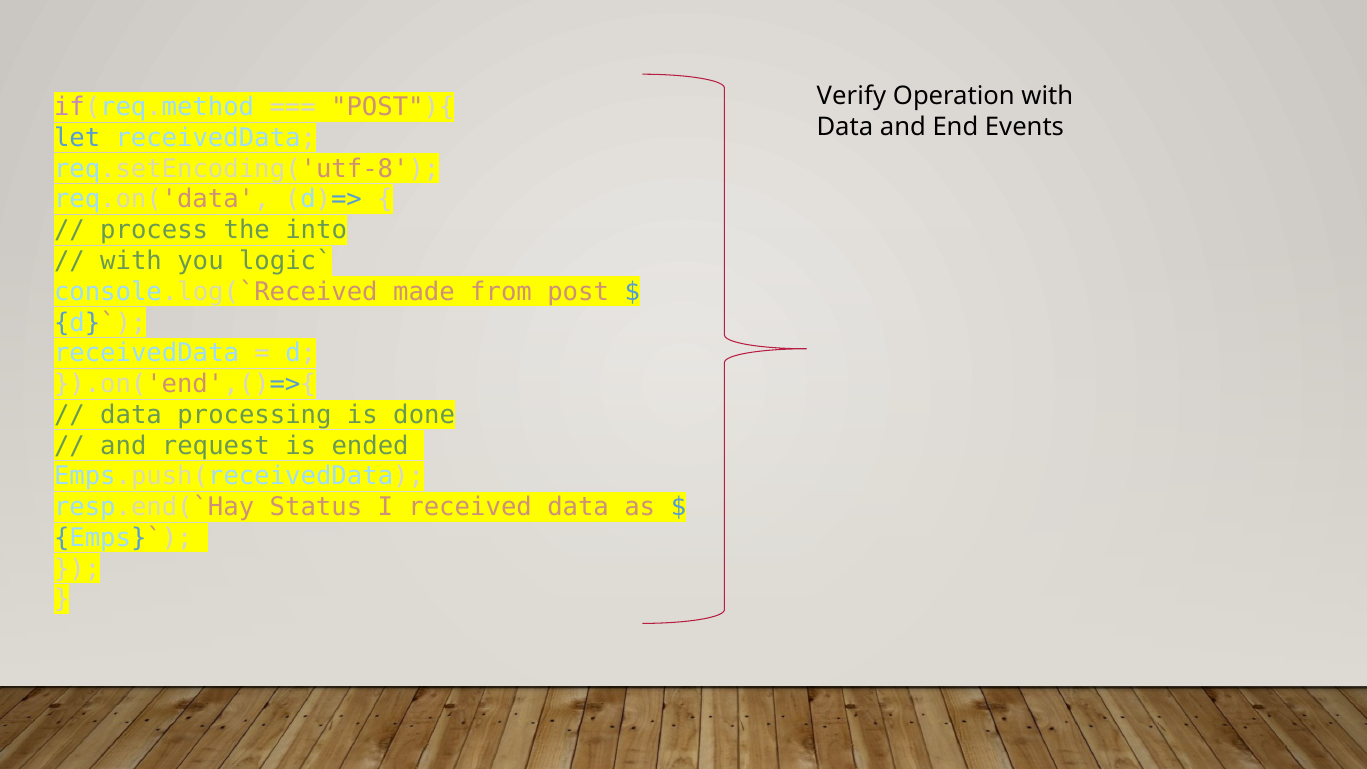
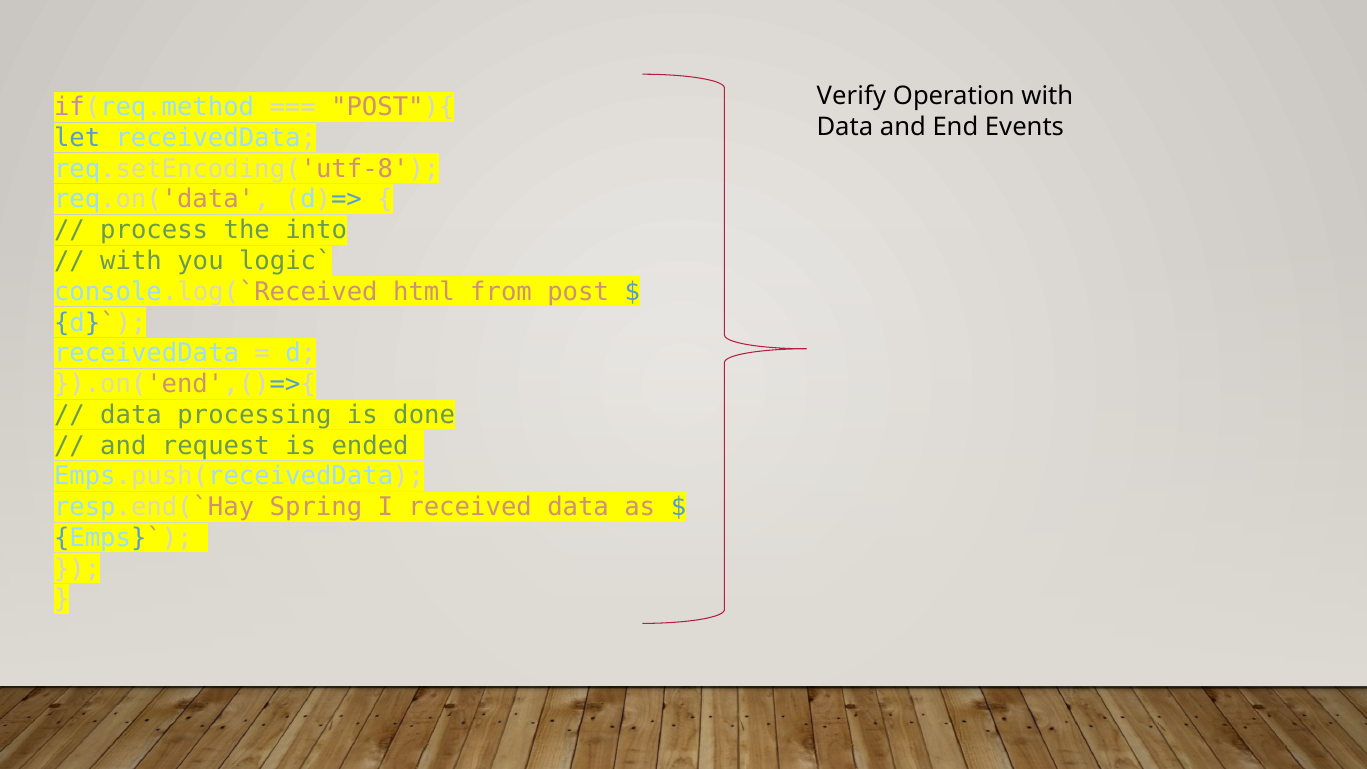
made: made -> html
Status: Status -> Spring
